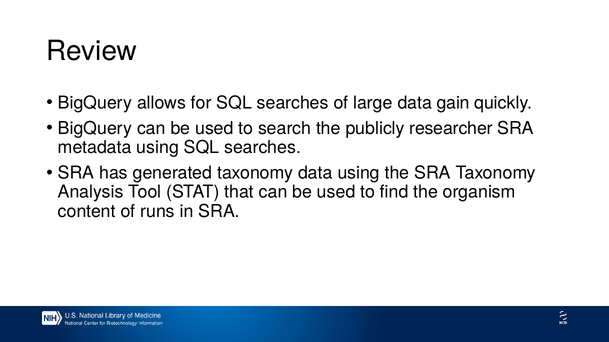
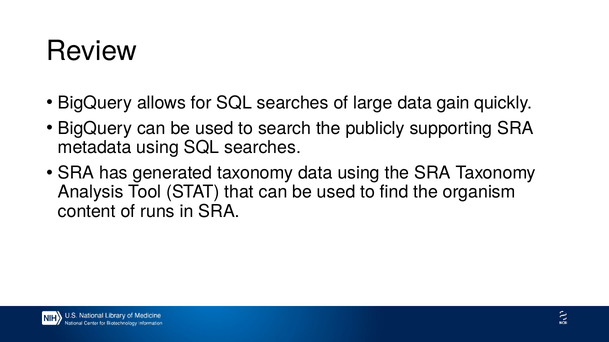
researcher: researcher -> supporting
